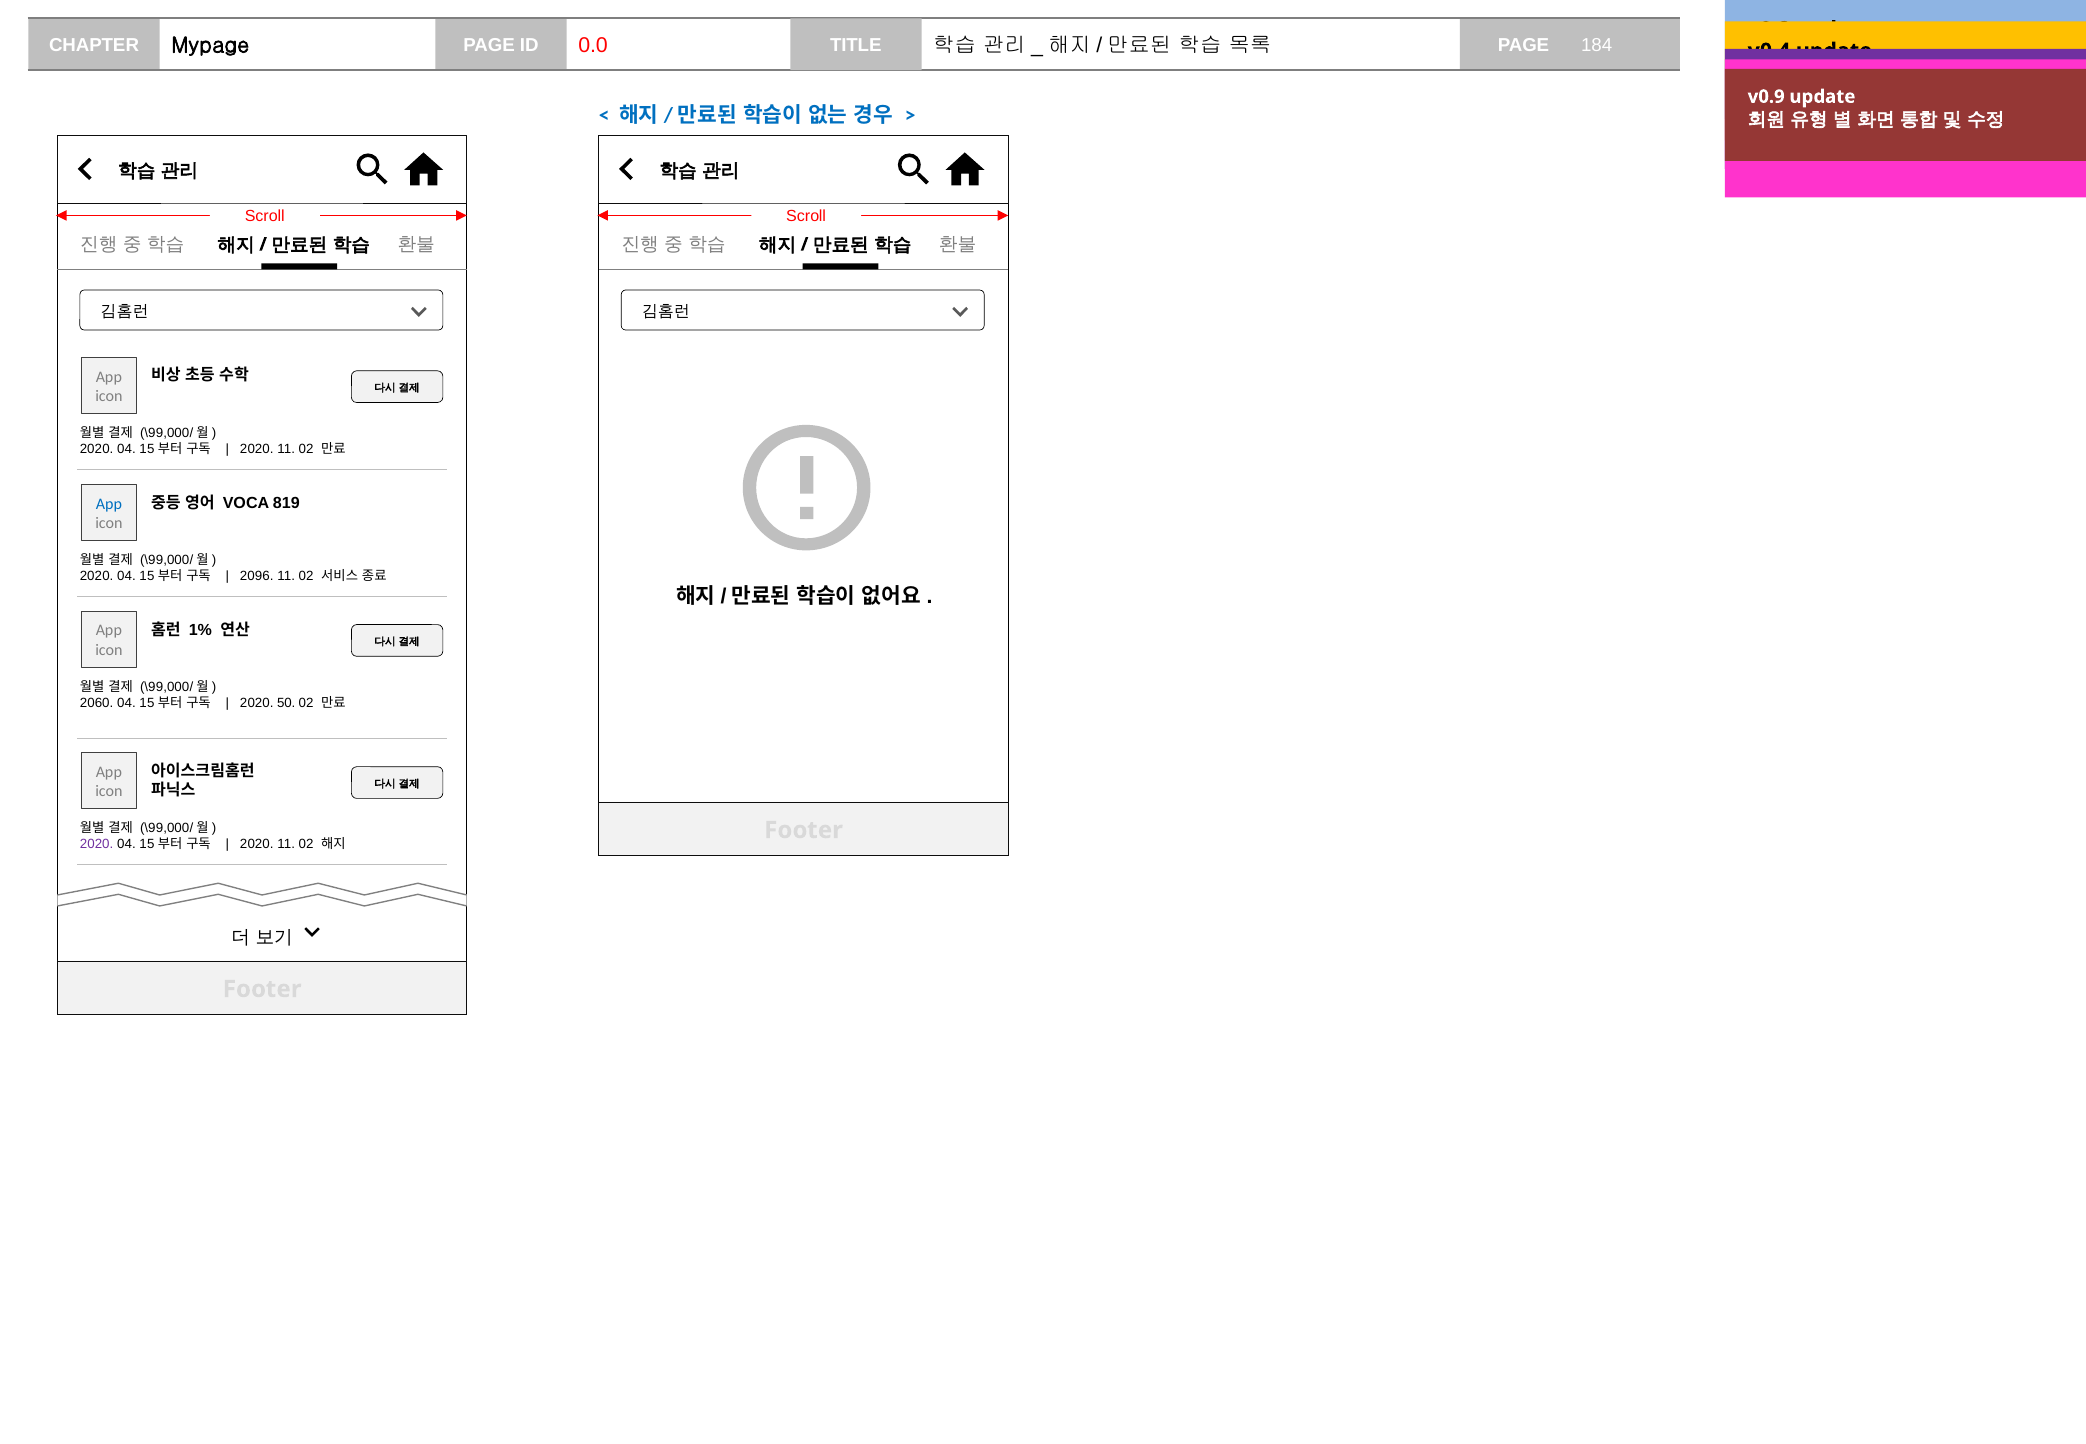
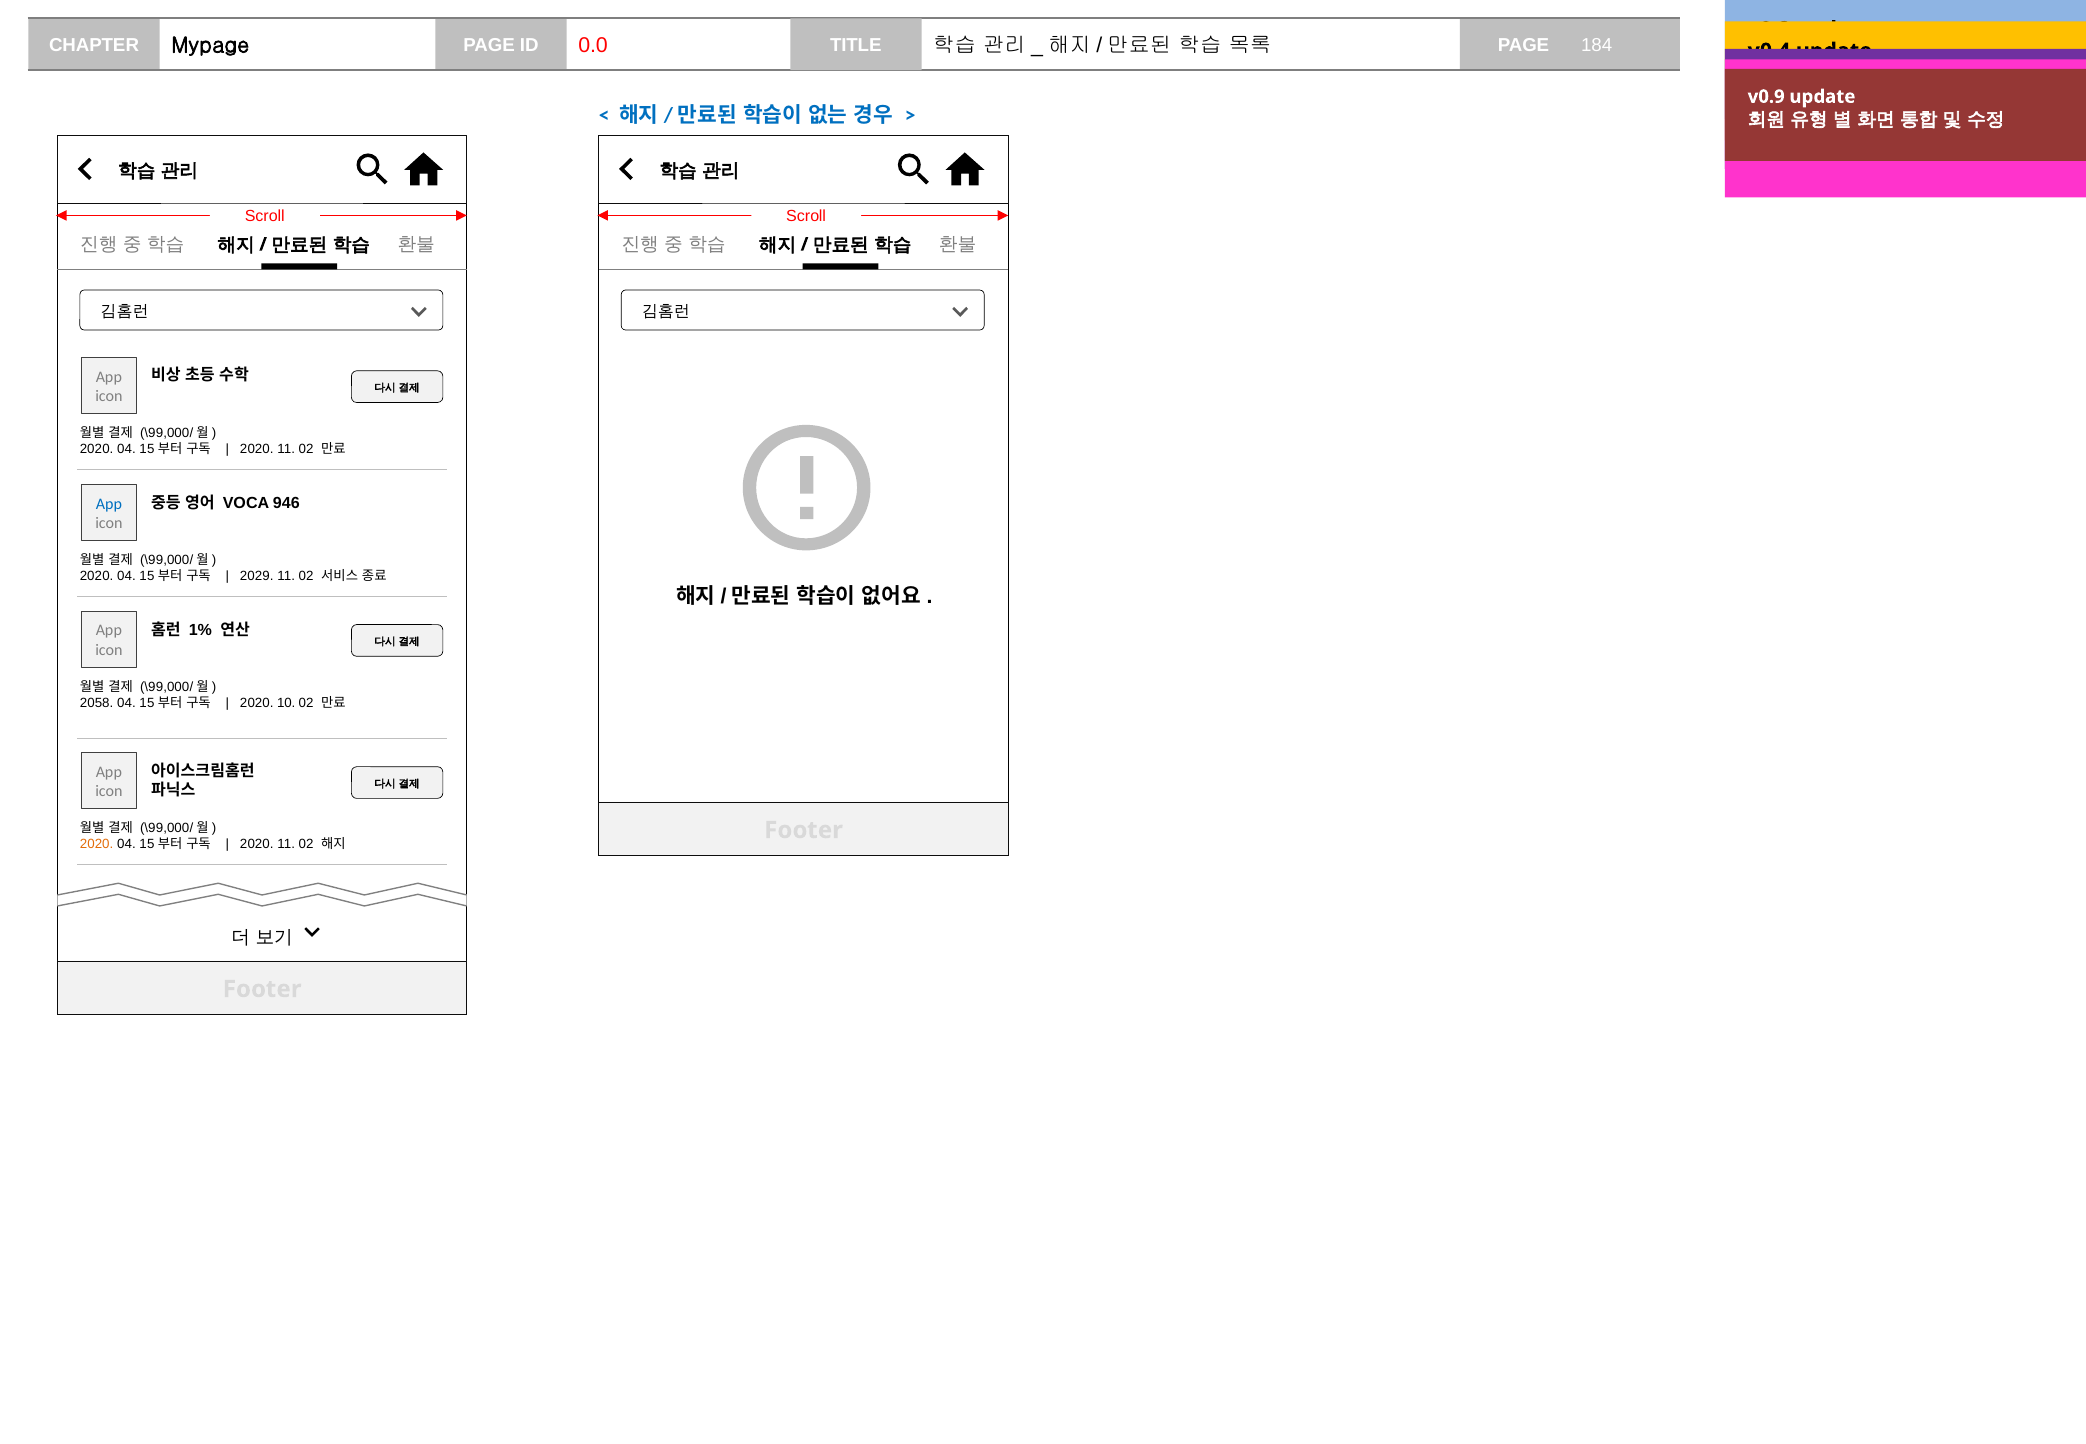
819: 819 -> 946
2096: 2096 -> 2029
2060: 2060 -> 2058
50: 50 -> 10
2020 at (97, 844) colour: purple -> orange
